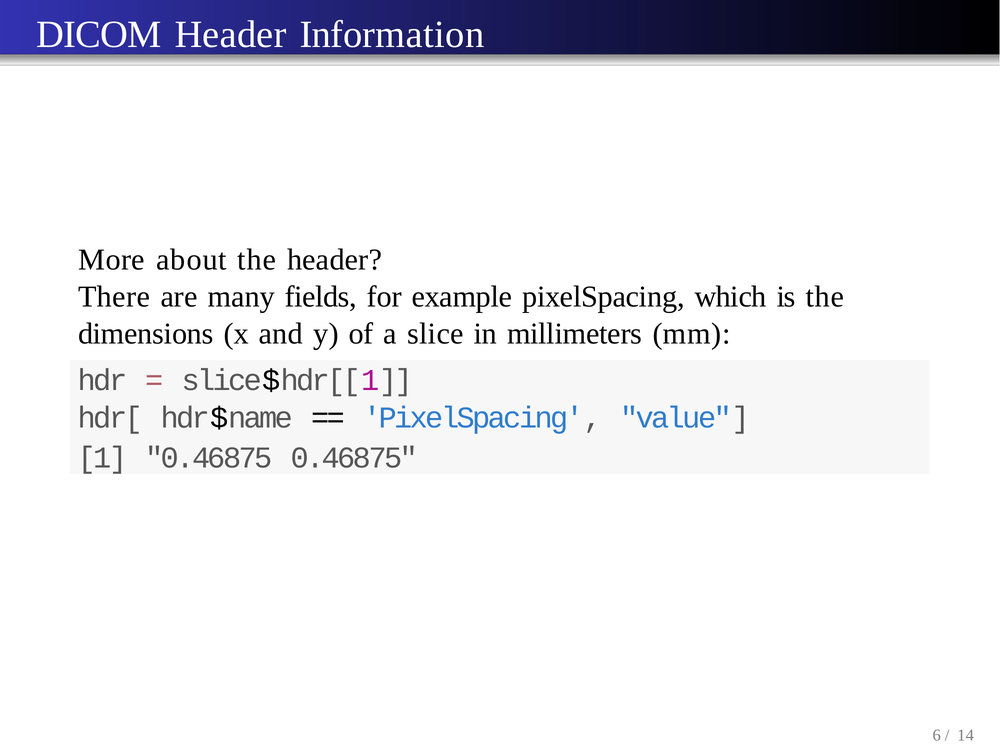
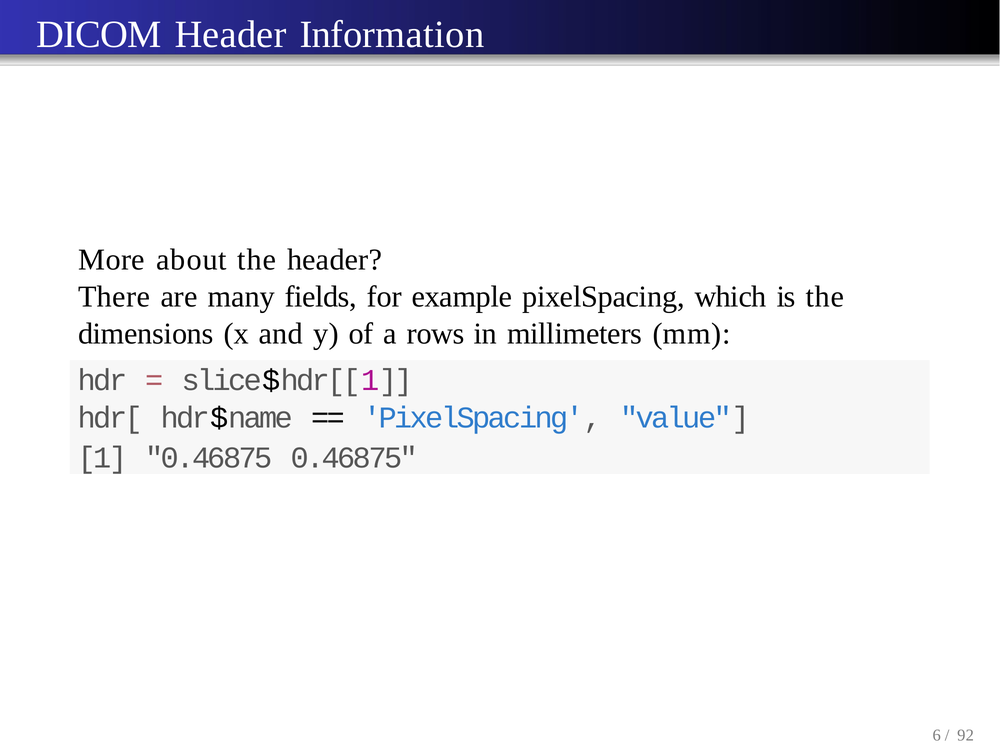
slice: slice -> rows
14: 14 -> 92
